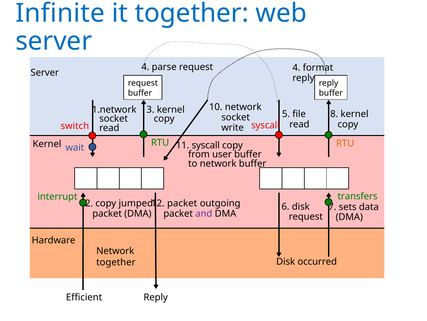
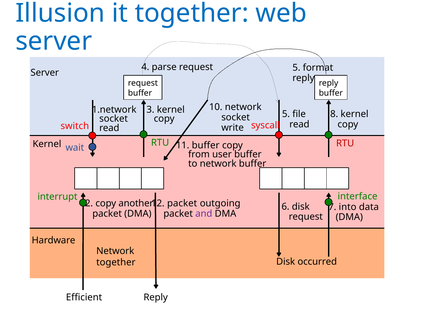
Infinite: Infinite -> Illusion
request 4: 4 -> 5
RTU at (345, 143) colour: orange -> red
11 syscall: syscall -> buffer
transfers: transfers -> interface
jumped: jumped -> another
sets: sets -> into
